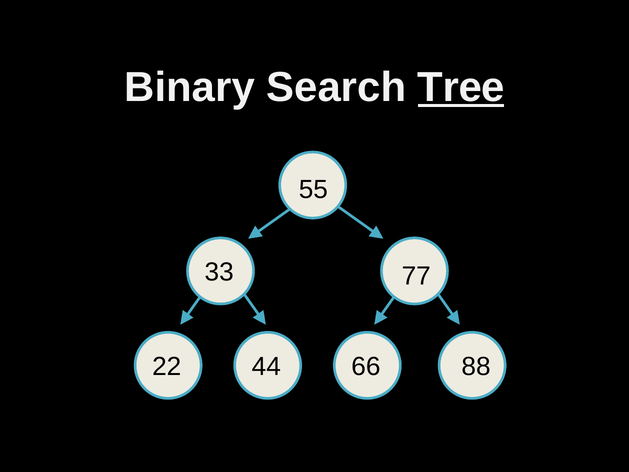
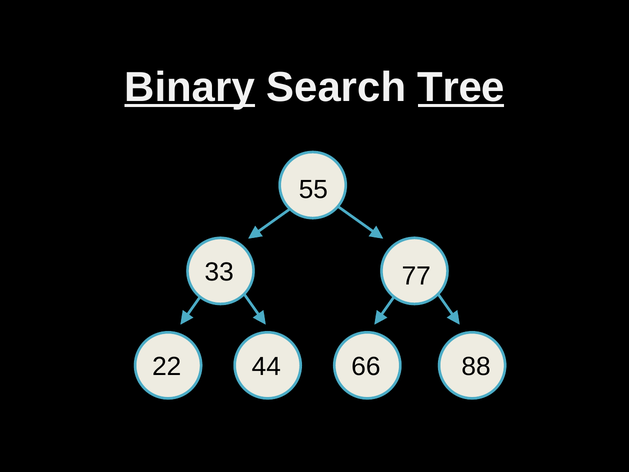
Binary underline: none -> present
